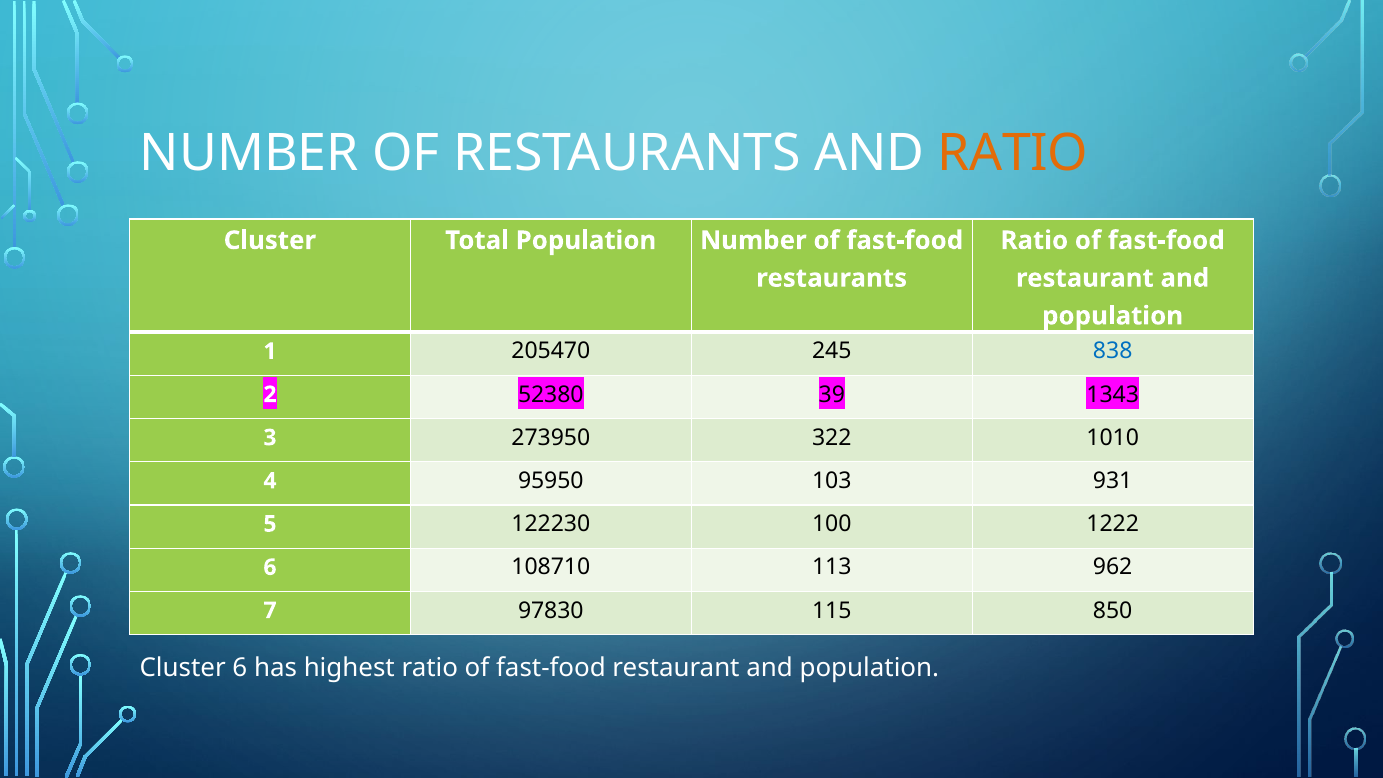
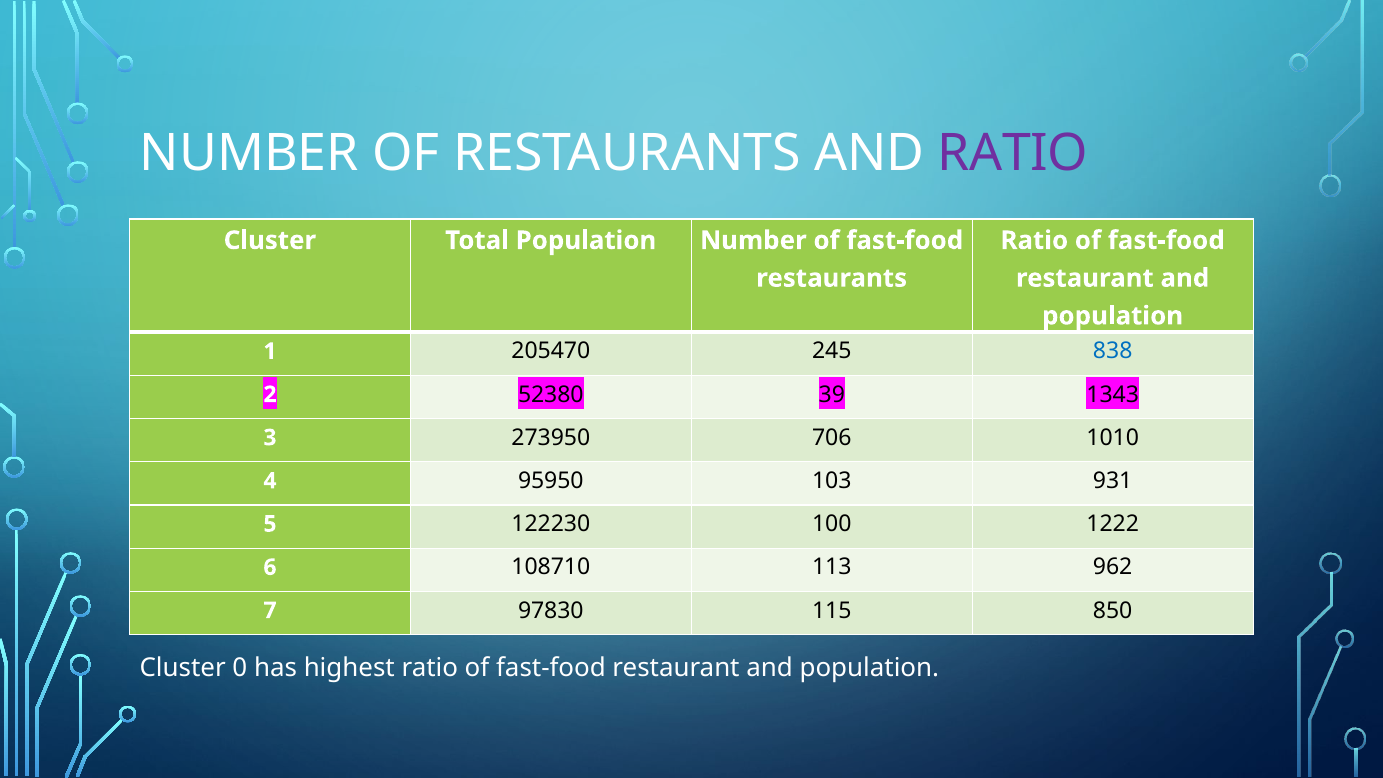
RATIO at (1013, 154) colour: orange -> purple
322: 322 -> 706
Cluster 6: 6 -> 0
